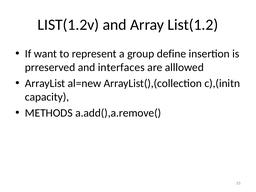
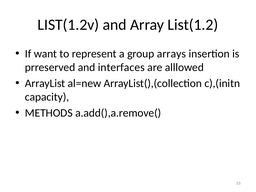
define: define -> arrays
